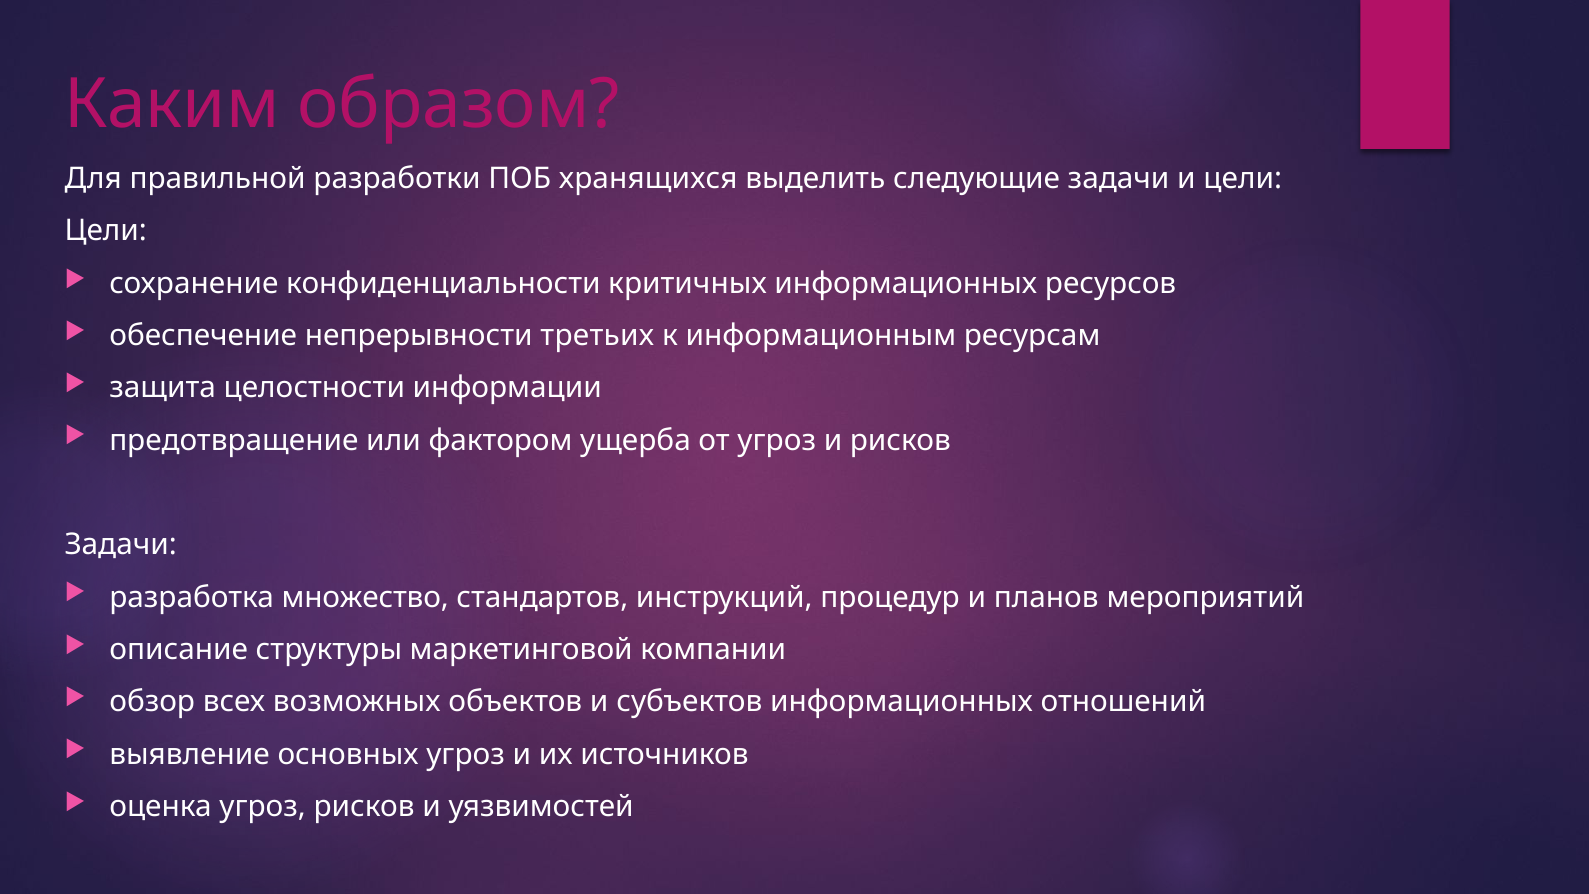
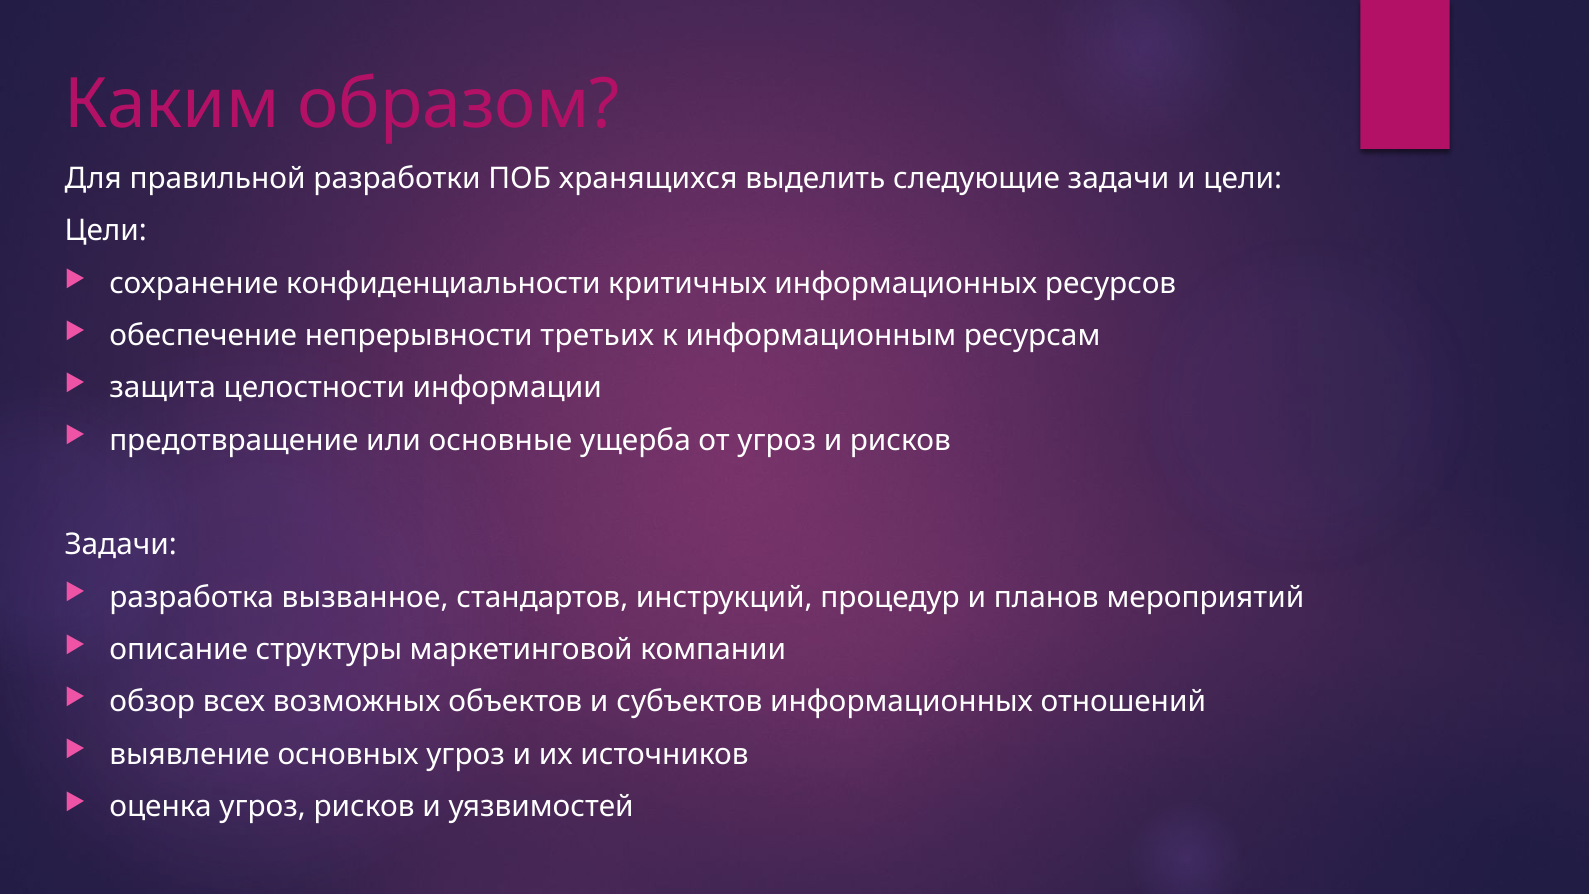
фактором: фактором -> основные
множество: множество -> вызванное
